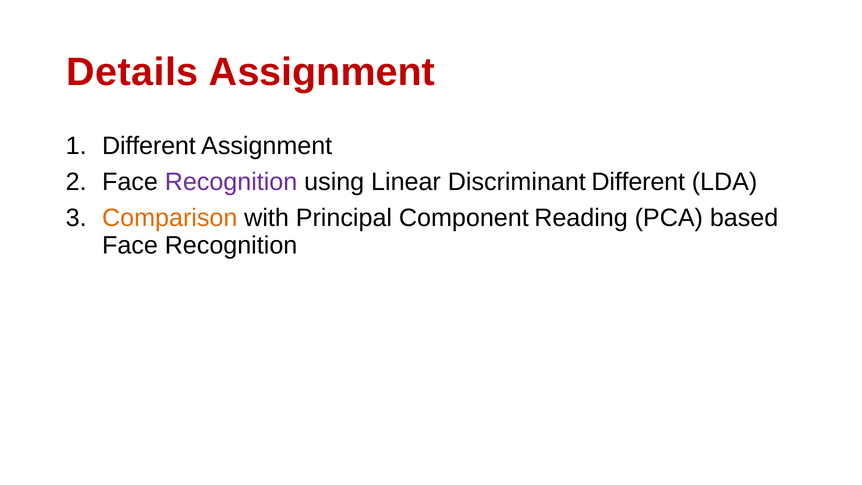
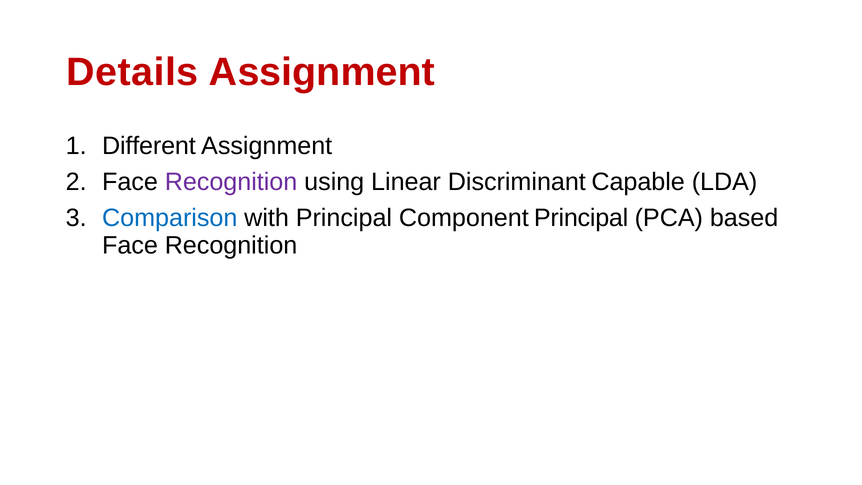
Discriminant Different: Different -> Capable
Comparison colour: orange -> blue
Component Reading: Reading -> Principal
